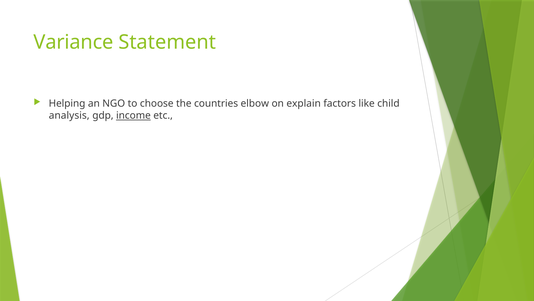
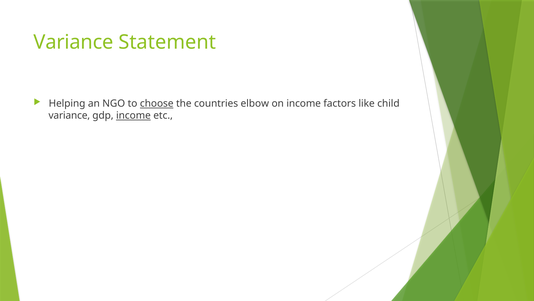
choose underline: none -> present
on explain: explain -> income
analysis at (69, 115): analysis -> variance
